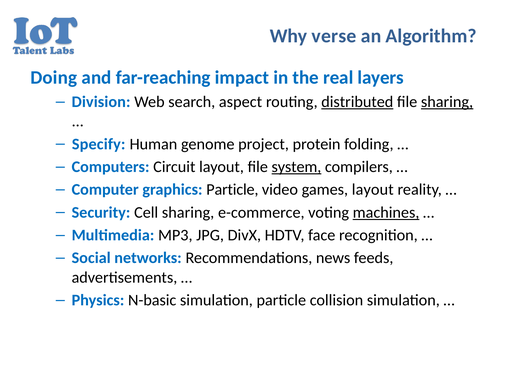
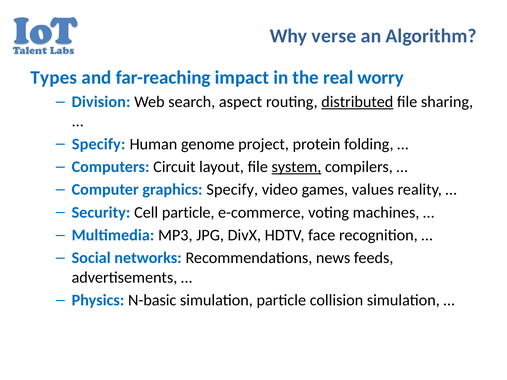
Doing: Doing -> Types
layers: layers -> worry
sharing at (447, 102) underline: present -> none
graphics Particle: Particle -> Specify
games layout: layout -> values
Cell sharing: sharing -> particle
machines underline: present -> none
